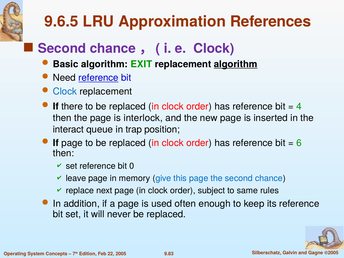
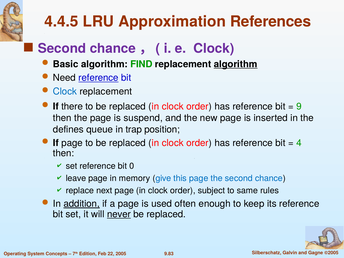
9.6.5: 9.6.5 -> 4.4.5
EXIT: EXIT -> FIND
4: 4 -> 9
interlock: interlock -> suspend
interact: interact -> defines
6: 6 -> 4
addition underline: none -> present
never underline: none -> present
